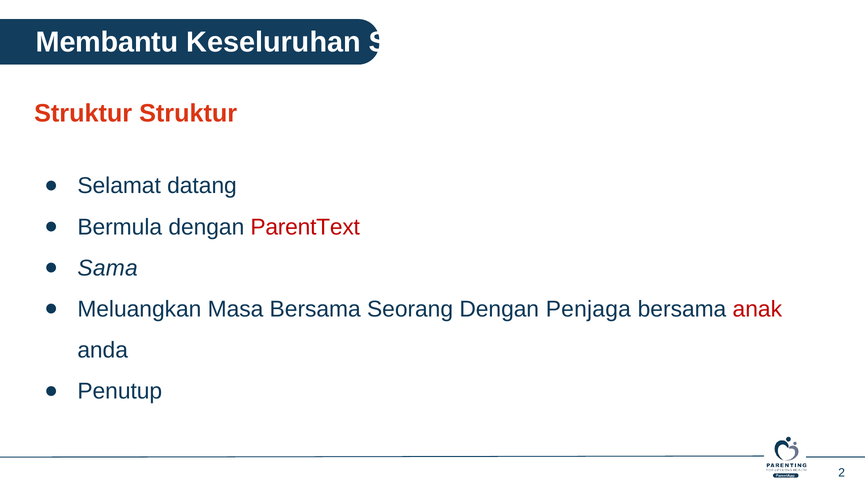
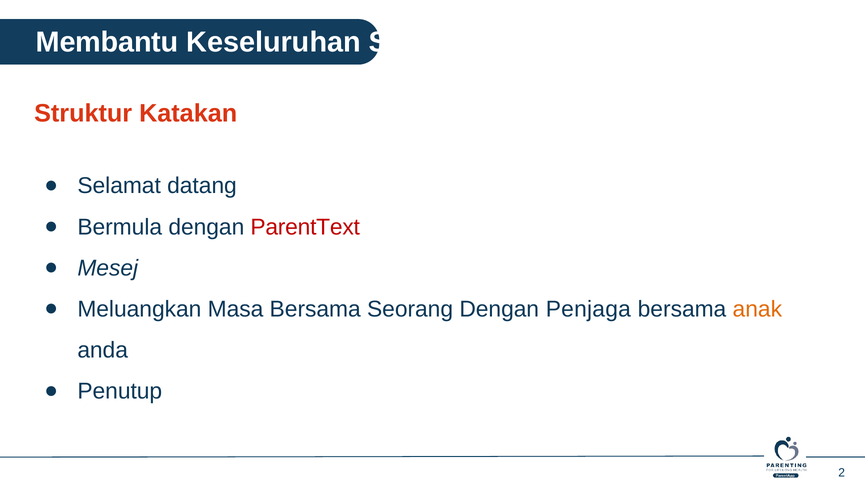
Struktur Struktur: Struktur -> Katakan
Sama: Sama -> Mesej
anak colour: red -> orange
